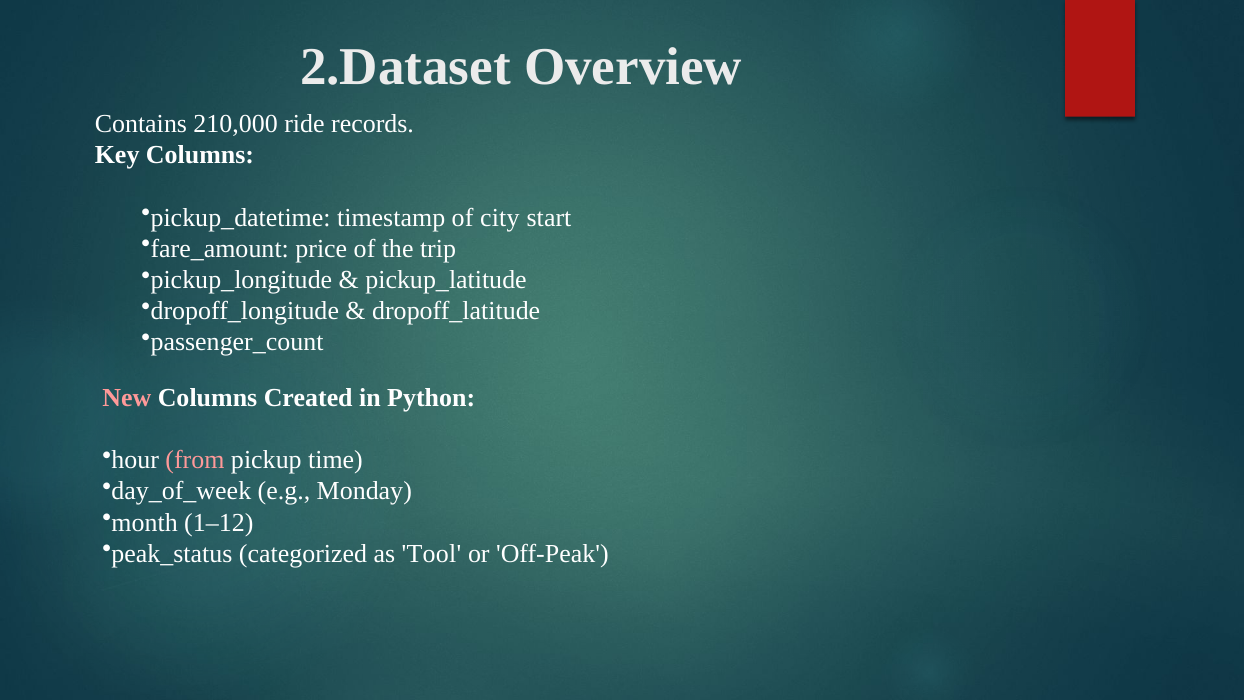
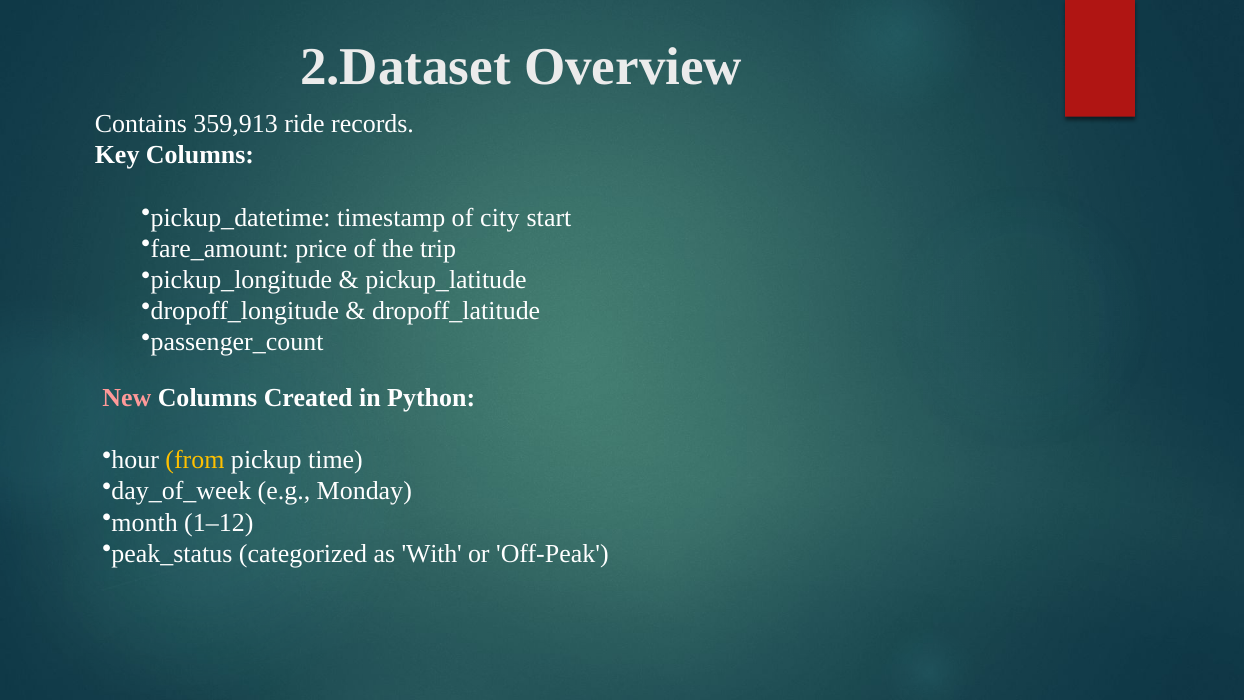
210,000: 210,000 -> 359,913
from colour: pink -> yellow
Tool: Tool -> With
